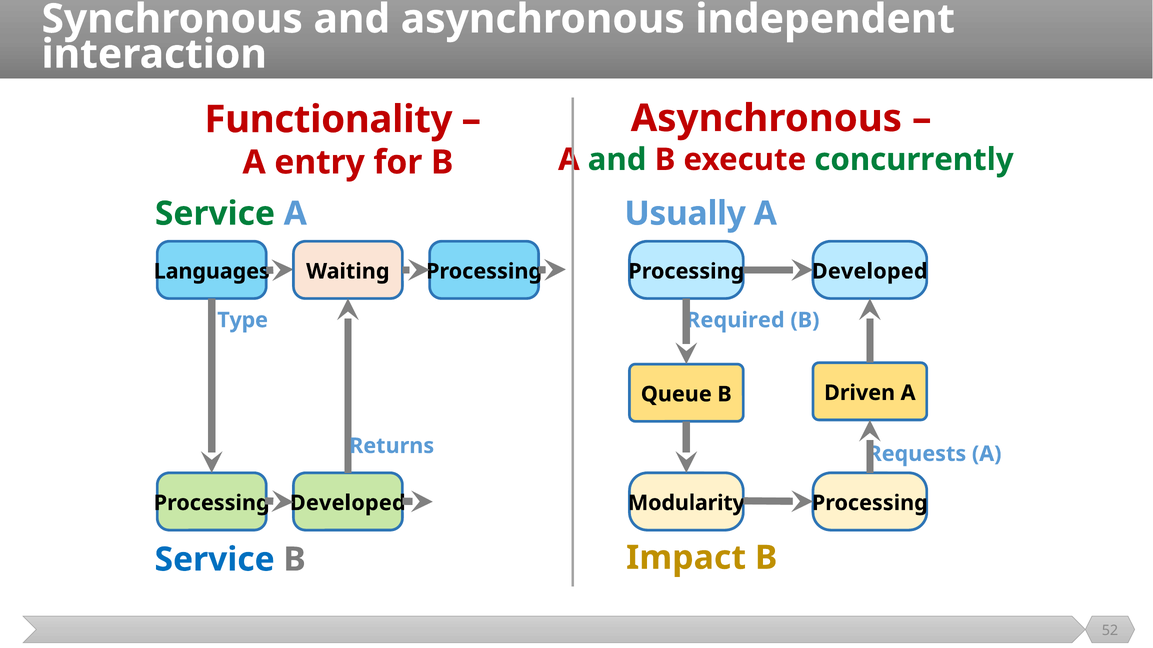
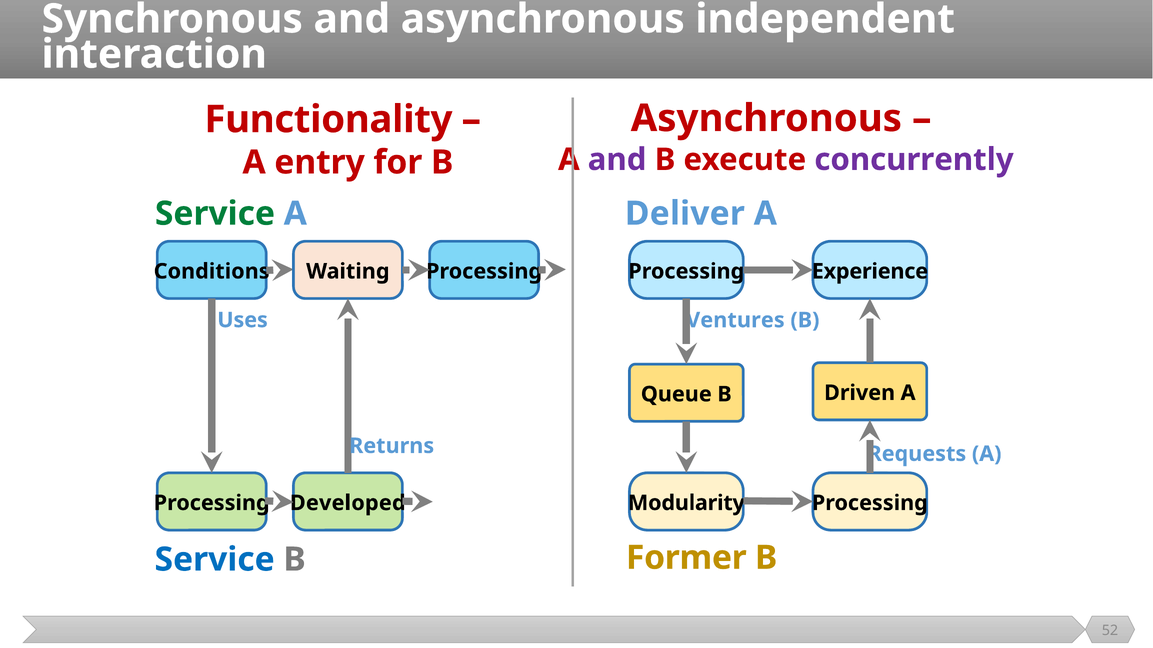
and at (617, 160) colour: green -> purple
concurrently colour: green -> purple
Usually: Usually -> Deliver
Languages: Languages -> Conditions
Developed at (870, 272): Developed -> Experience
Type: Type -> Uses
Required: Required -> Ventures
Impact: Impact -> Former
